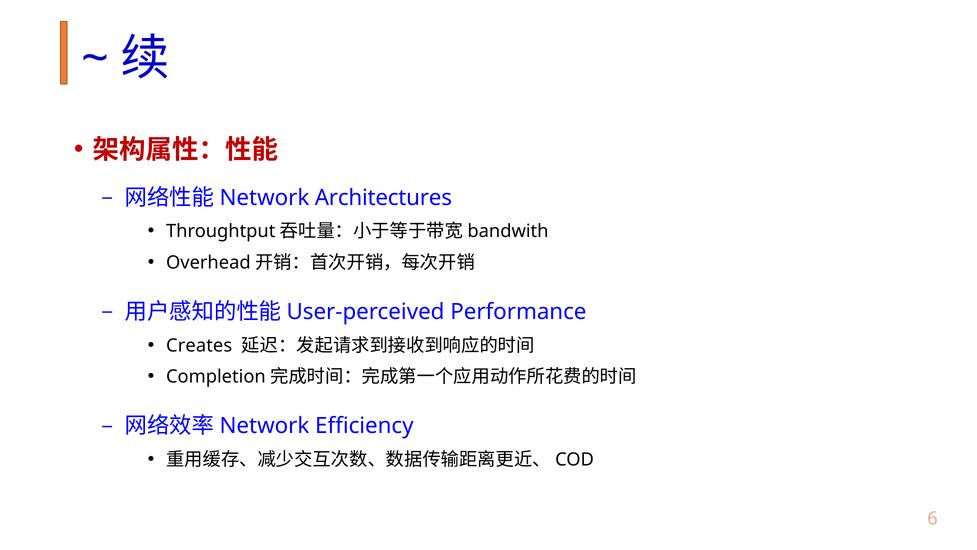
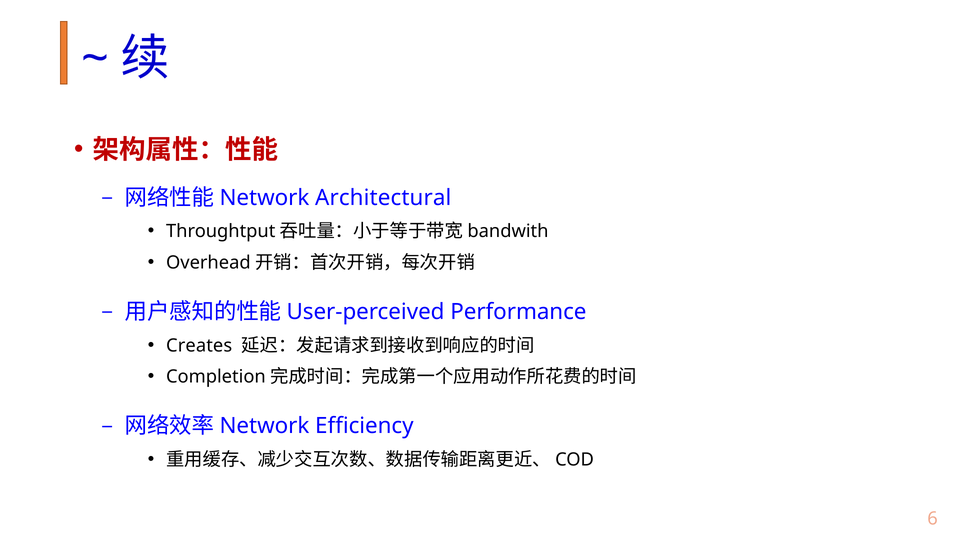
Architectures: Architectures -> Architectural
